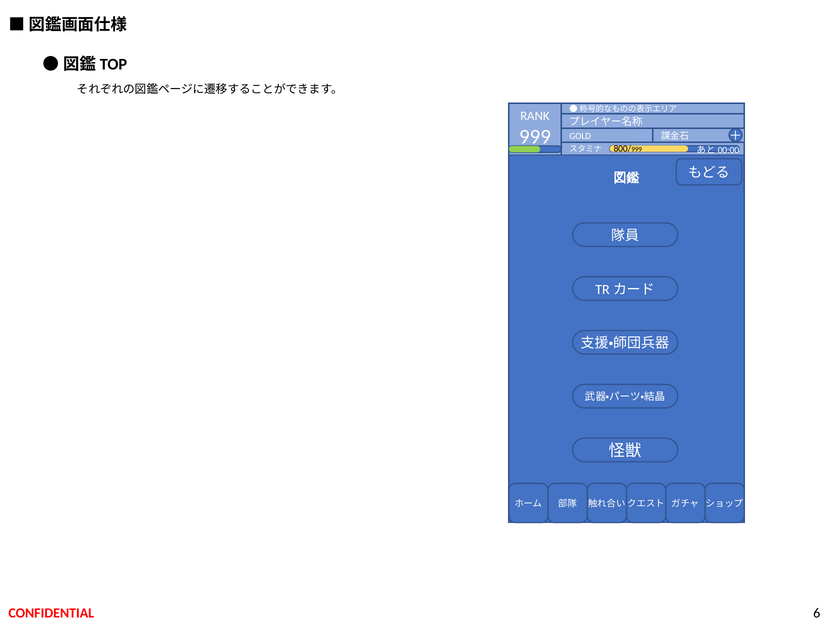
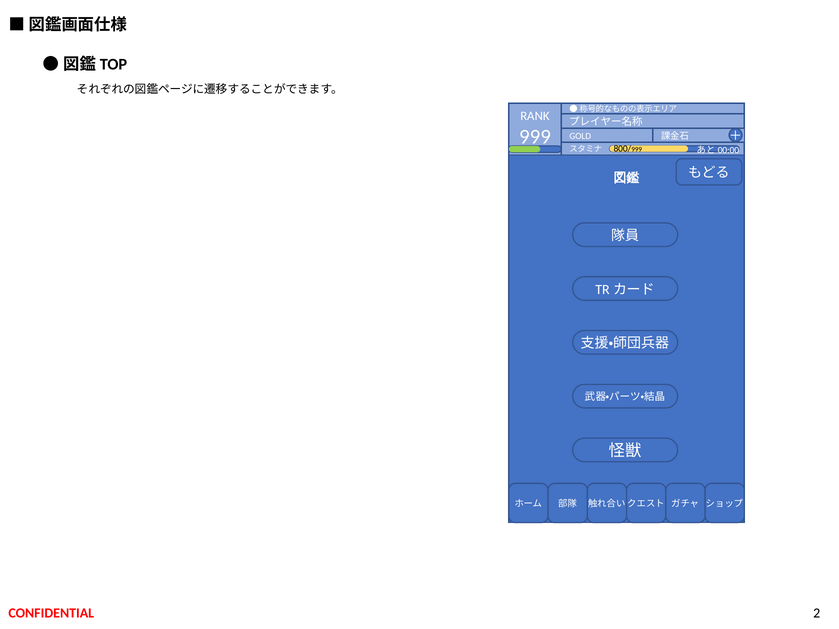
6: 6 -> 2
